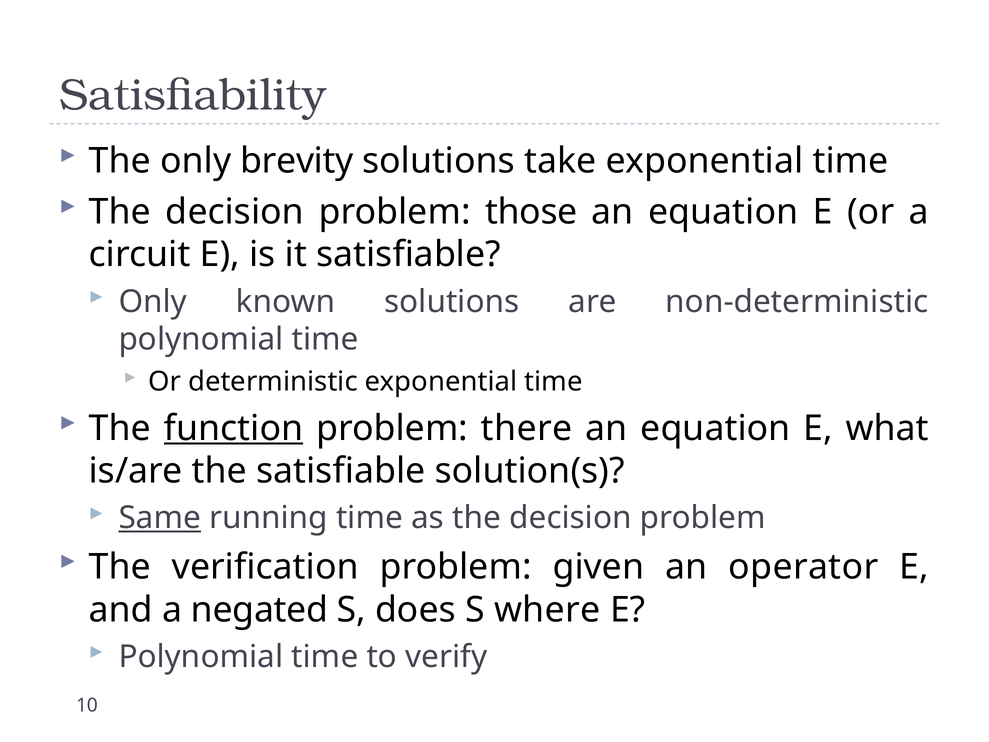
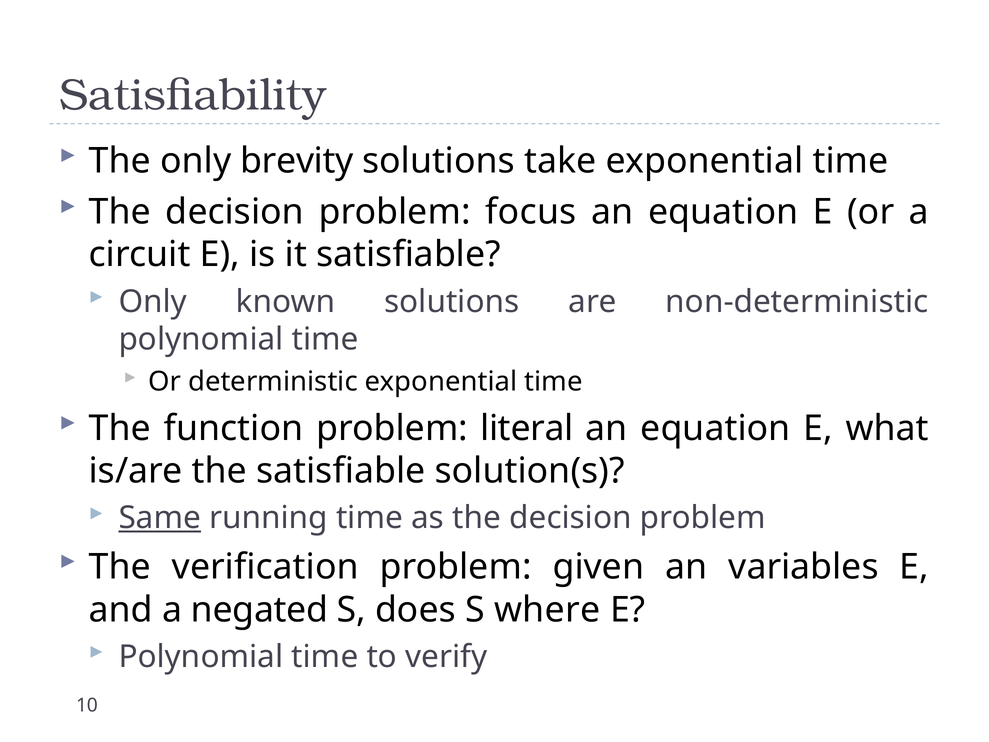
those: those -> focus
function underline: present -> none
there: there -> literal
operator: operator -> variables
